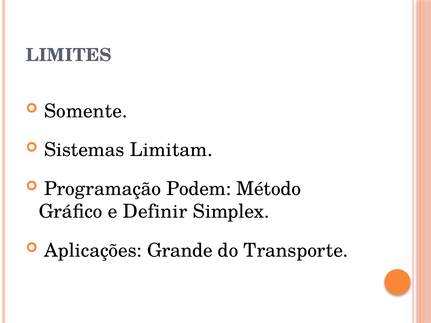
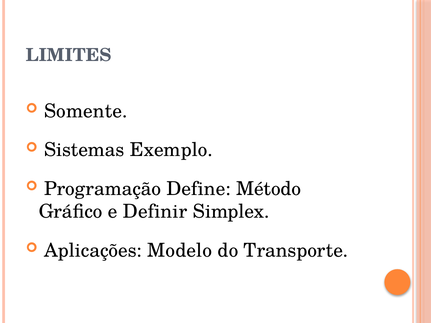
Limitam: Limitam -> Exemplo
Podem: Podem -> Define
Grande: Grande -> Modelo
